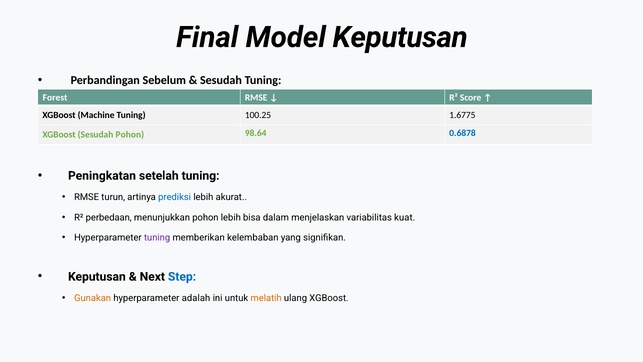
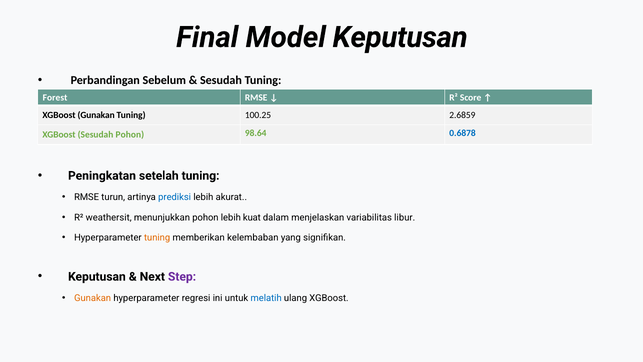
XGBoost Machine: Machine -> Gunakan
1.6775: 1.6775 -> 2.6859
perbedaan: perbedaan -> weathersit
bisa: bisa -> kuat
kuat: kuat -> libur
tuning at (157, 238) colour: purple -> orange
Step colour: blue -> purple
adalah: adalah -> regresi
melatih colour: orange -> blue
